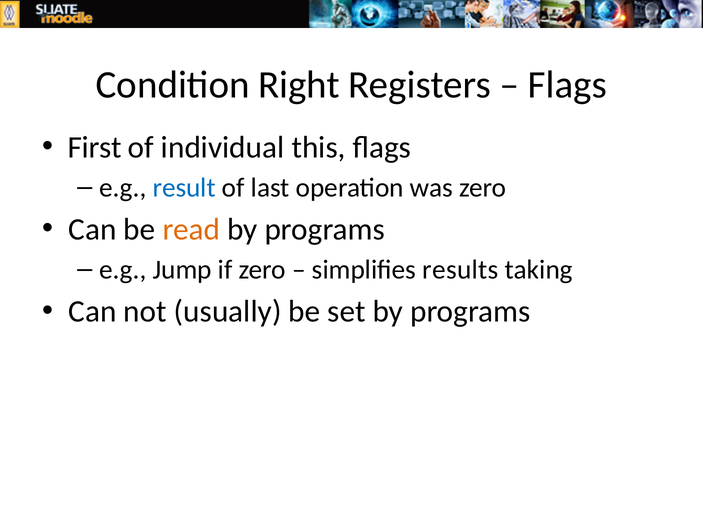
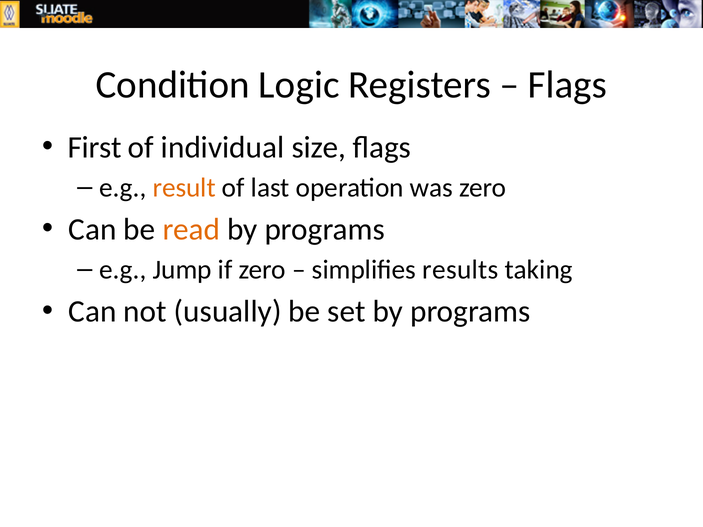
Right: Right -> Logic
this: this -> size
result colour: blue -> orange
